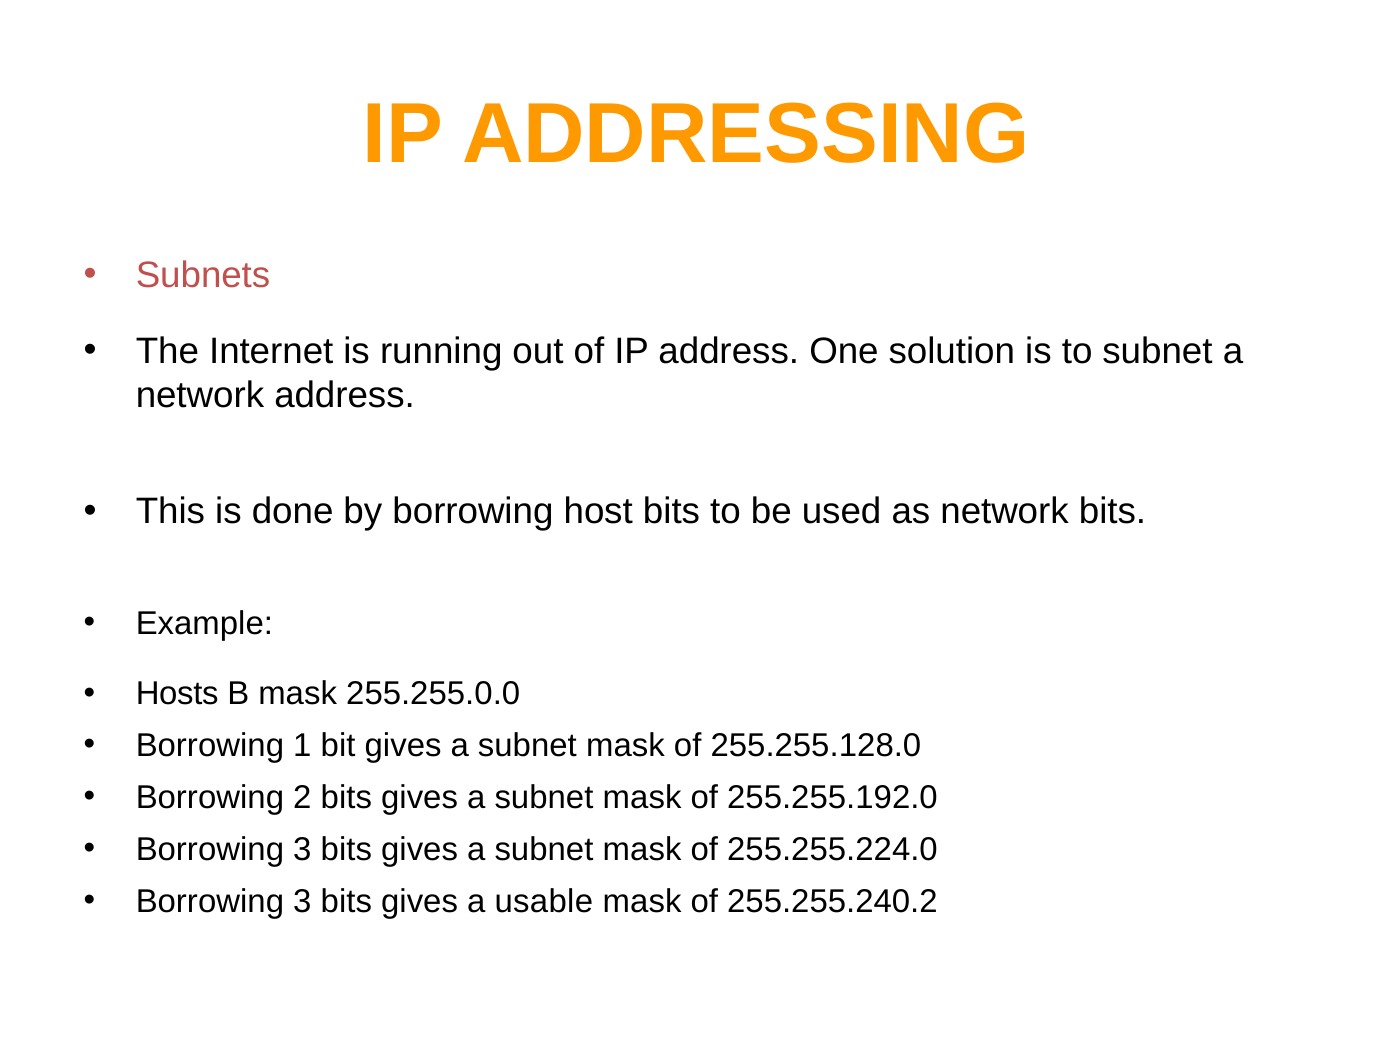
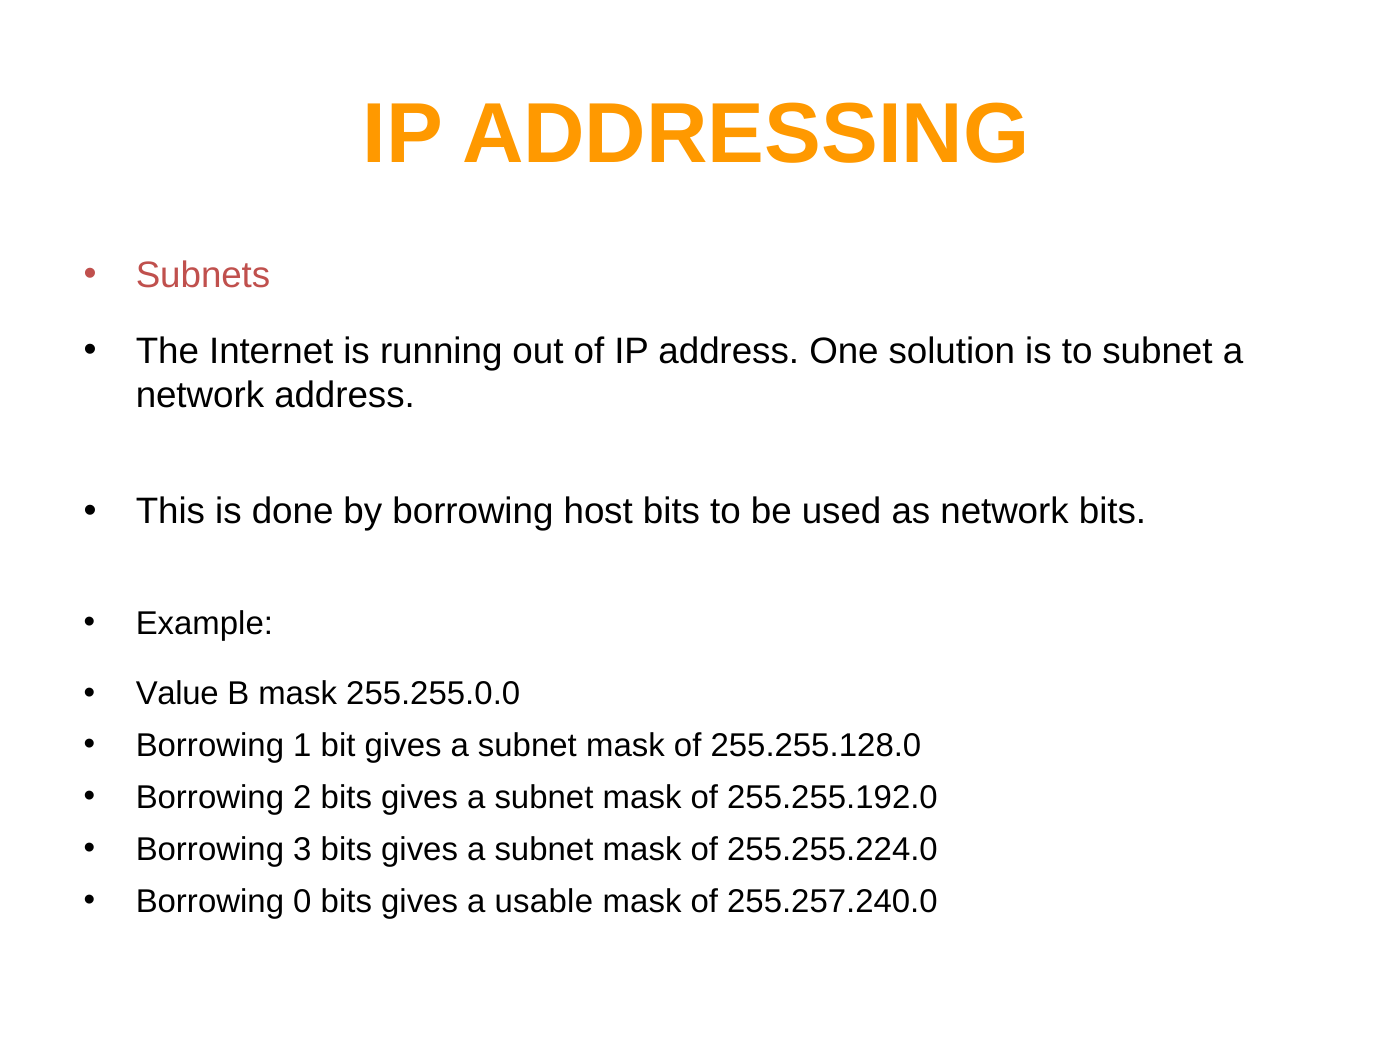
Hosts: Hosts -> Value
3 at (302, 901): 3 -> 0
255.255.240.2: 255.255.240.2 -> 255.257.240.0
